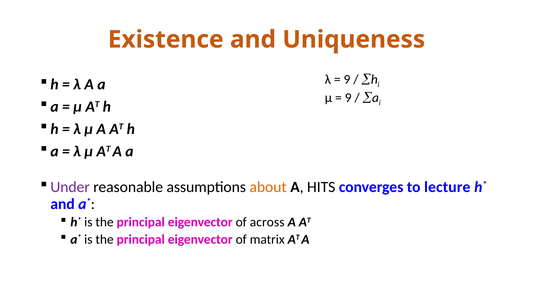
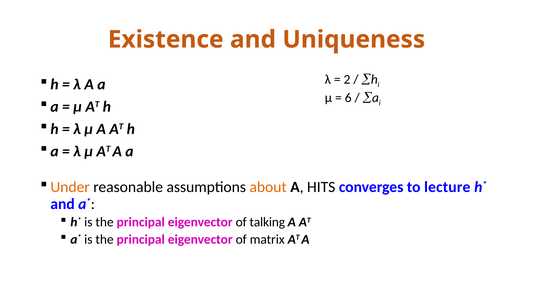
9 at (347, 80): 9 -> 2
9 at (348, 98): 9 -> 6
Under colour: purple -> orange
across: across -> talking
